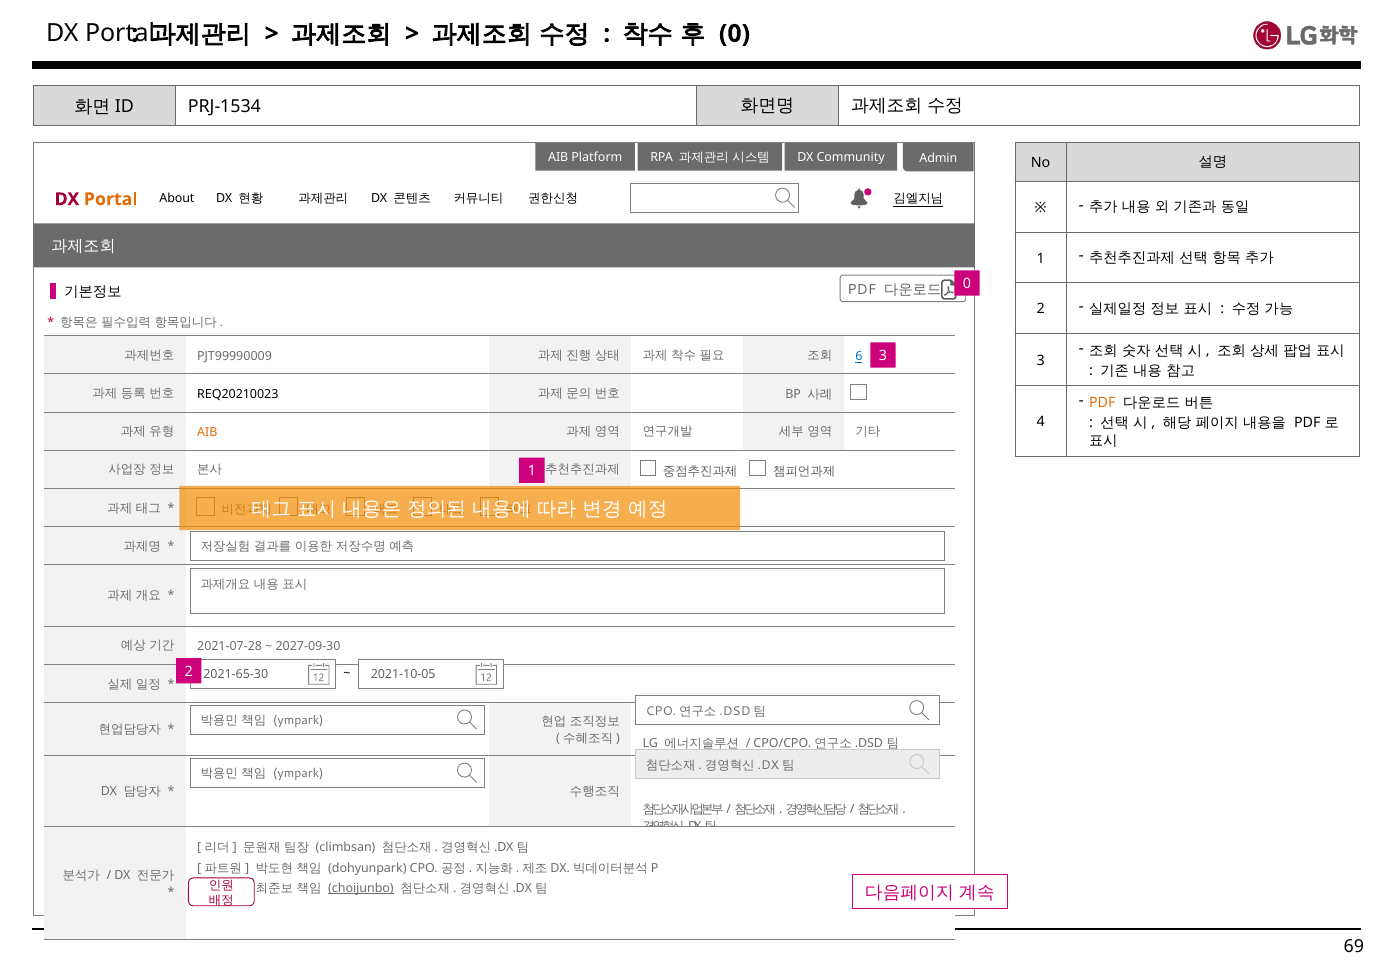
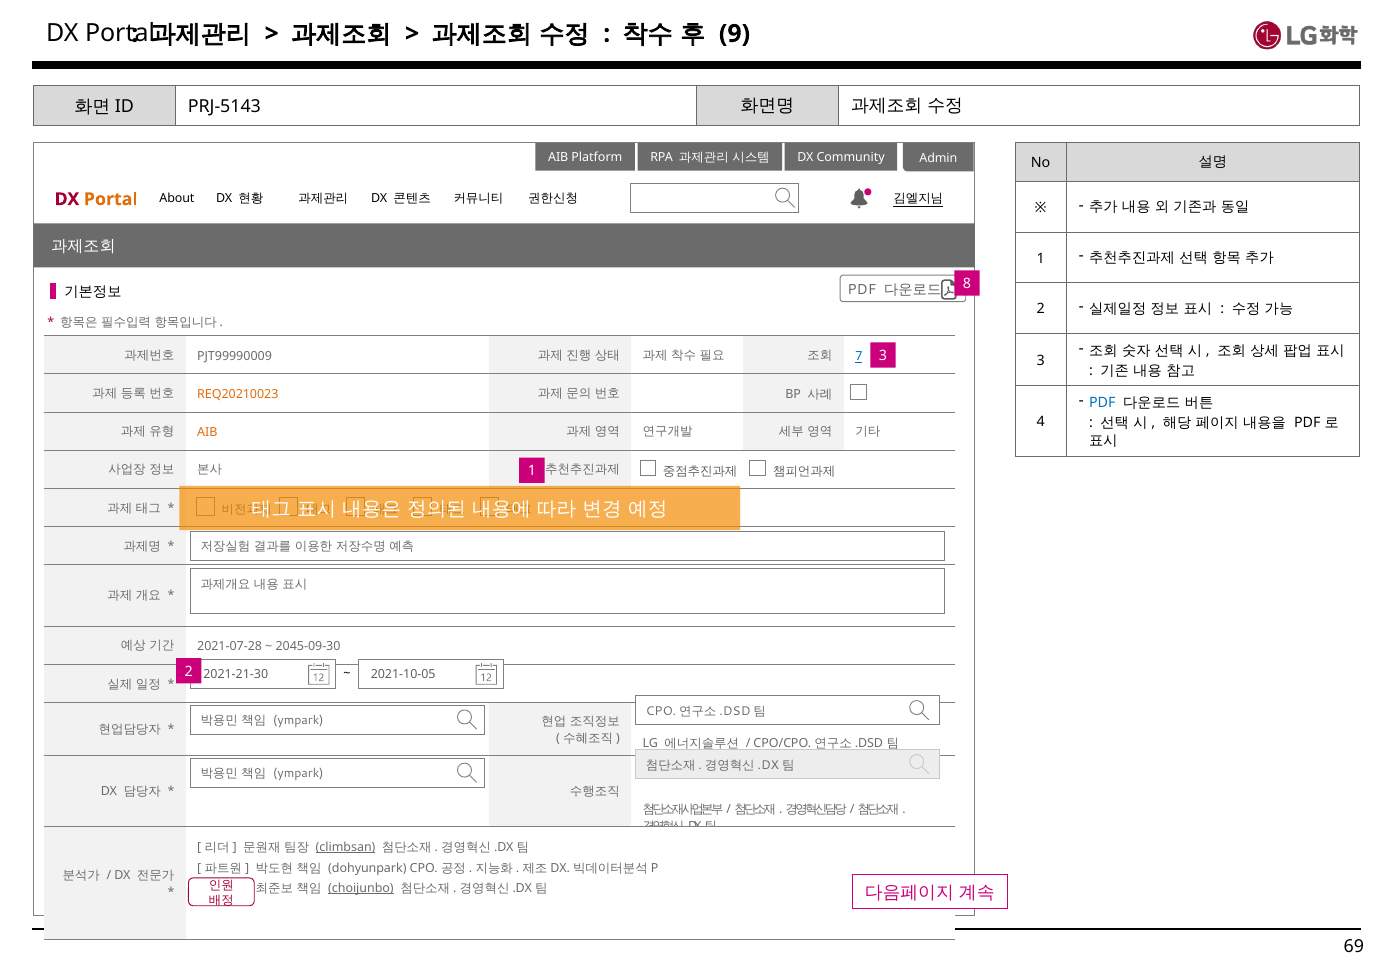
0 at (735, 34): 0 -> 9
PRJ-1534: PRJ-1534 -> PRJ-5143
0 at (967, 284): 0 -> 8
6: 6 -> 7
REQ20210023 colour: black -> orange
PDF at (1102, 403) colour: orange -> blue
2027-09-30: 2027-09-30 -> 2045-09-30
2021-65-30: 2021-65-30 -> 2021-21-30
climbsan underline: none -> present
